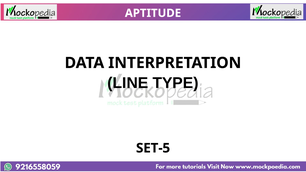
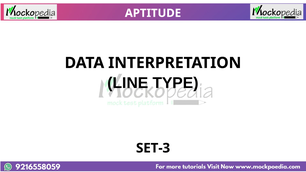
SET-5: SET-5 -> SET-3
